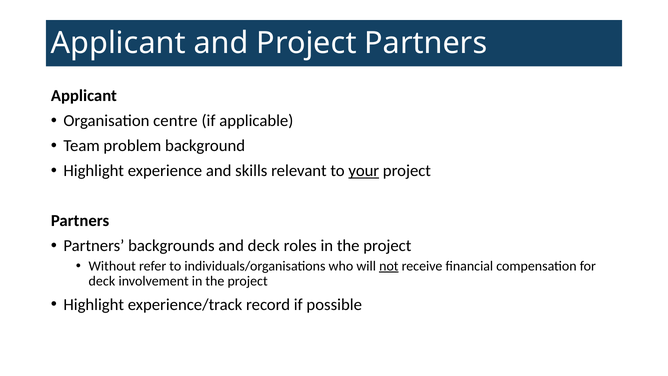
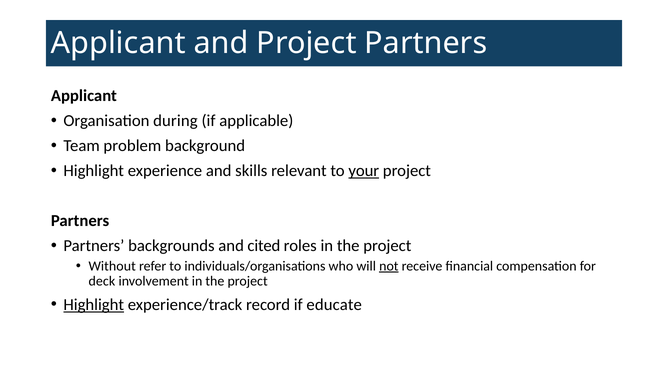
centre: centre -> during
and deck: deck -> cited
Highlight at (94, 304) underline: none -> present
possible: possible -> educate
